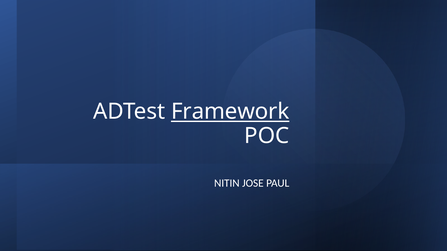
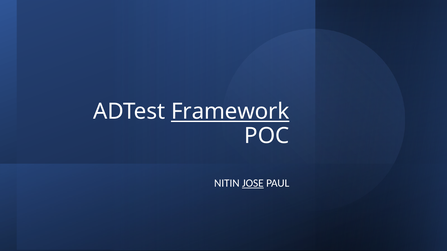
JOSE underline: none -> present
